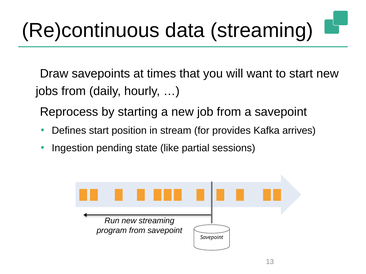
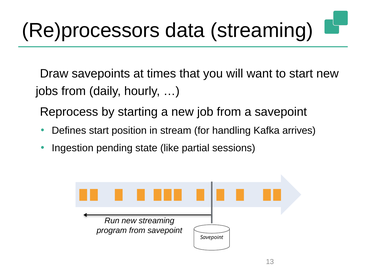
Re)continuous: Re)continuous -> Re)processors
provides: provides -> handling
